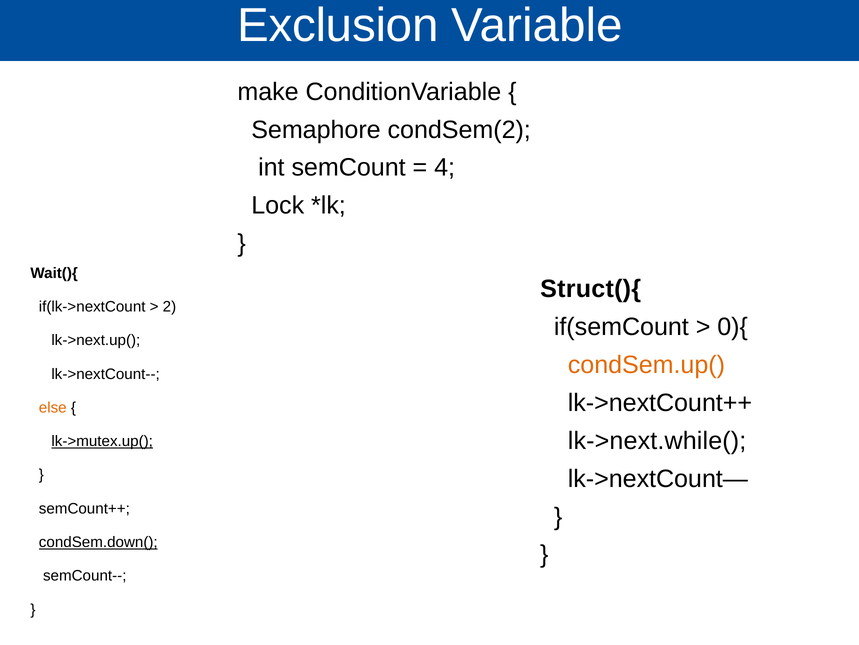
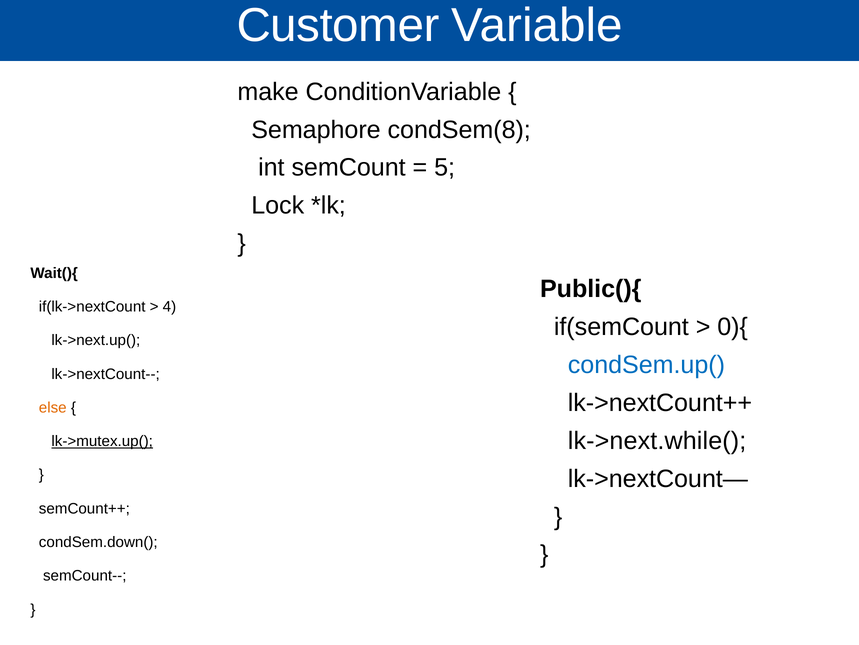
Exclusion: Exclusion -> Customer
condSem(2: condSem(2 -> condSem(8
4: 4 -> 5
Struct(){: Struct(){ -> Public(){
2: 2 -> 4
condSem.up( colour: orange -> blue
condSem.down( underline: present -> none
